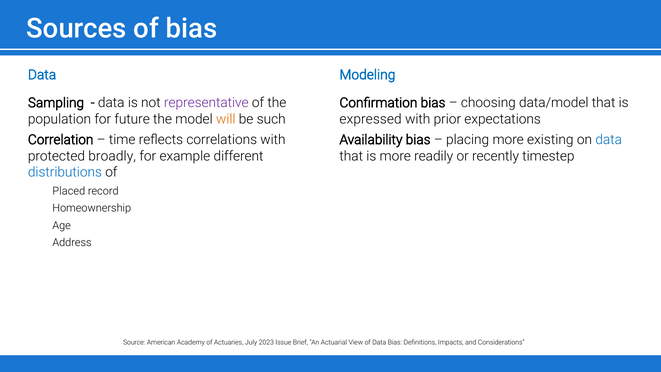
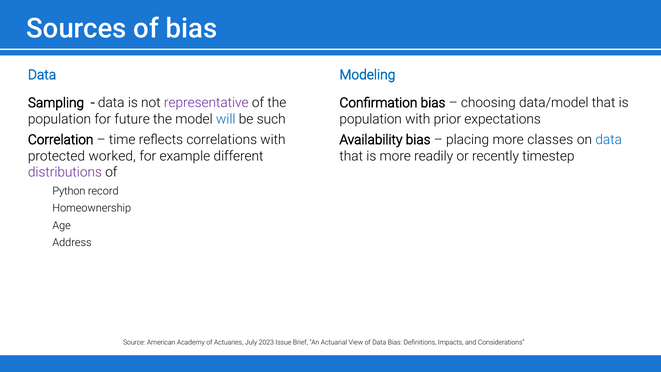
will colour: orange -> blue
expressed at (371, 119): expressed -> population
existing: existing -> classes
broadly: broadly -> worked
distributions colour: blue -> purple
Placed: Placed -> Python
